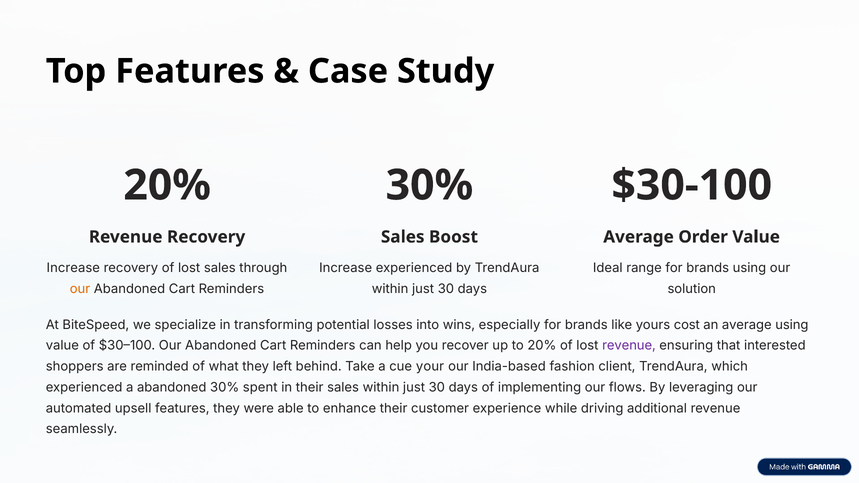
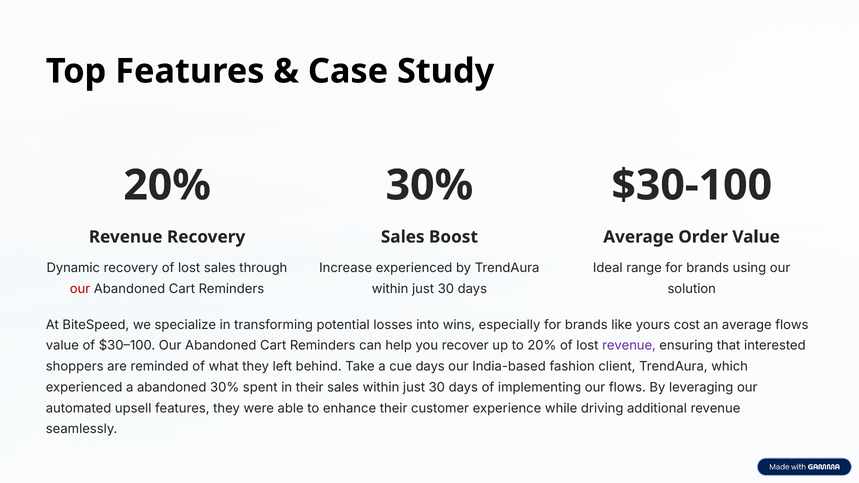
Increase at (73, 268): Increase -> Dynamic
our at (80, 289) colour: orange -> red
average using: using -> flows
cue your: your -> days
